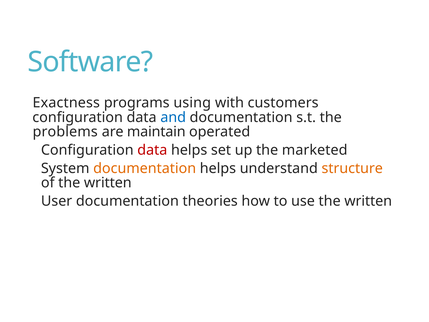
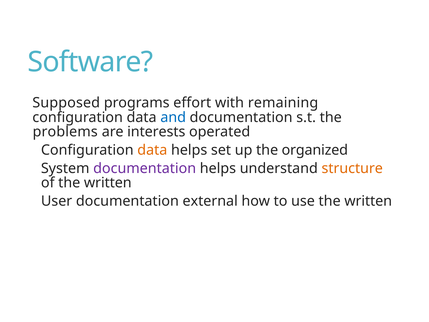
Exactness: Exactness -> Supposed
using: using -> effort
customers: customers -> remaining
maintain: maintain -> interests
data at (152, 150) colour: red -> orange
marketed: marketed -> organized
documentation at (145, 168) colour: orange -> purple
theories: theories -> external
